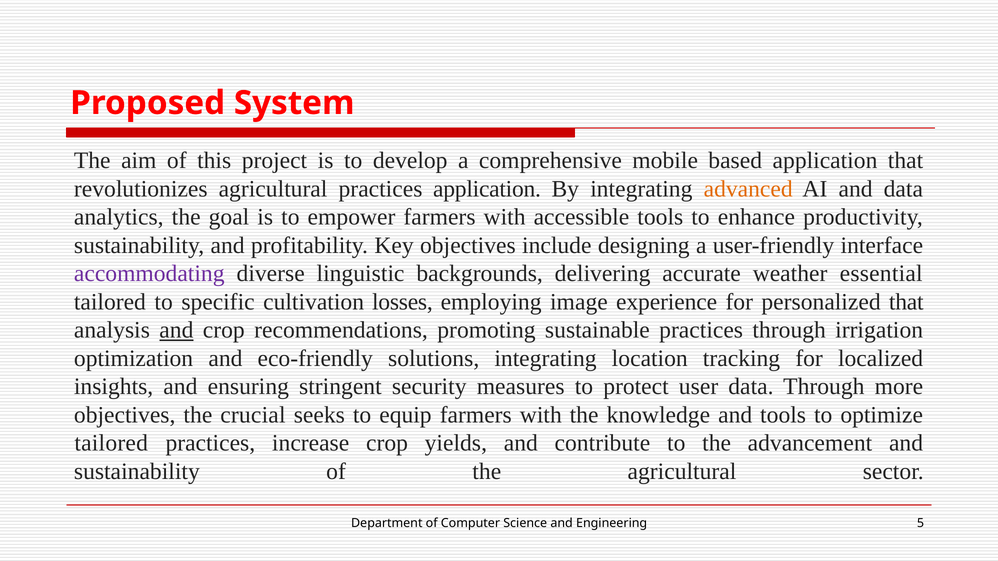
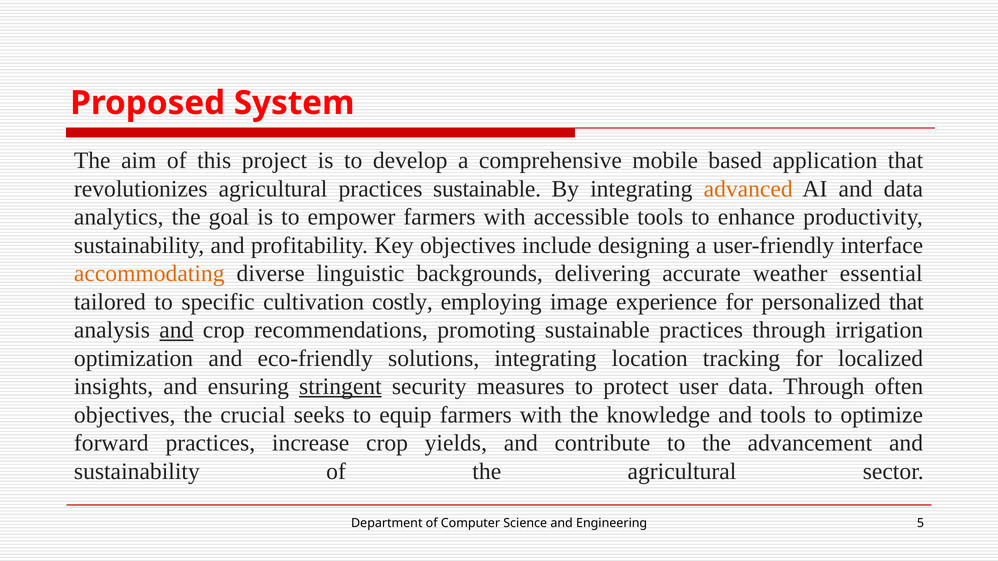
practices application: application -> sustainable
accommodating colour: purple -> orange
losses: losses -> costly
stringent underline: none -> present
more: more -> often
tailored at (111, 443): tailored -> forward
